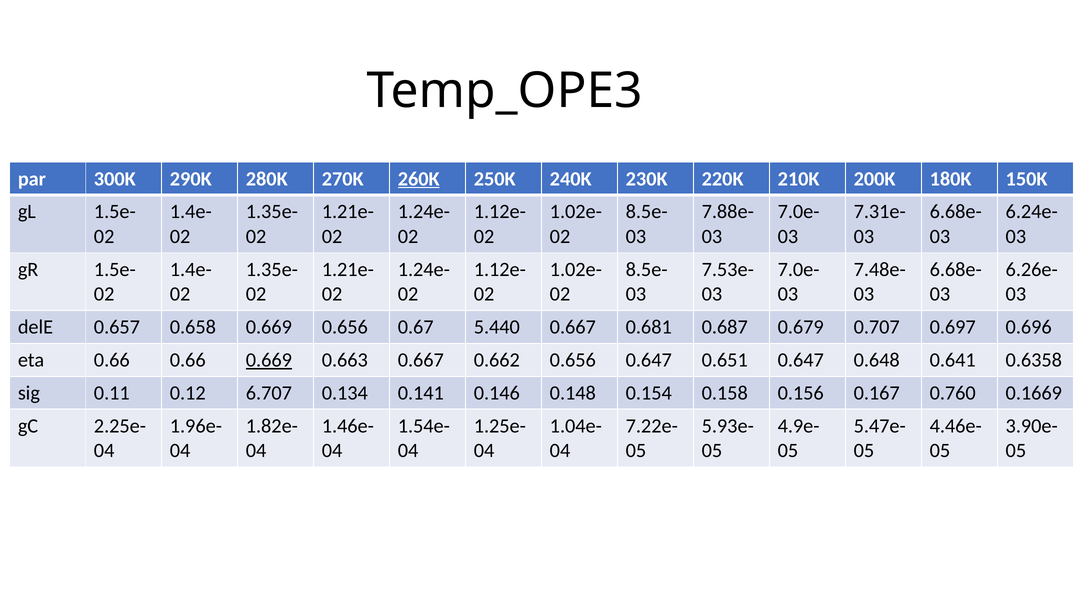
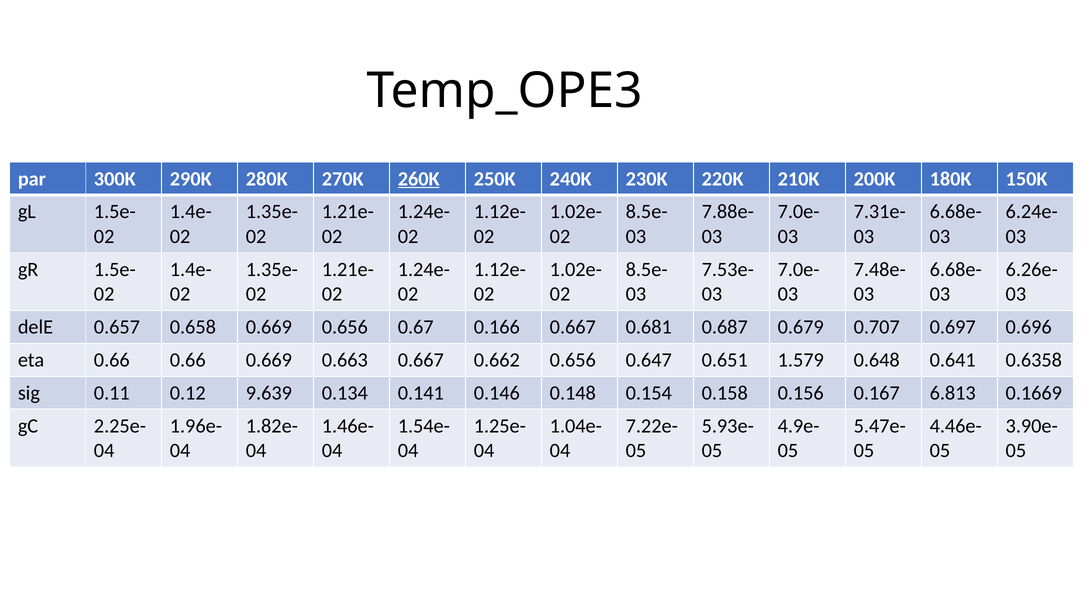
5.440: 5.440 -> 0.166
0.669 at (269, 360) underline: present -> none
0.651 0.647: 0.647 -> 1.579
6.707: 6.707 -> 9.639
0.760: 0.760 -> 6.813
